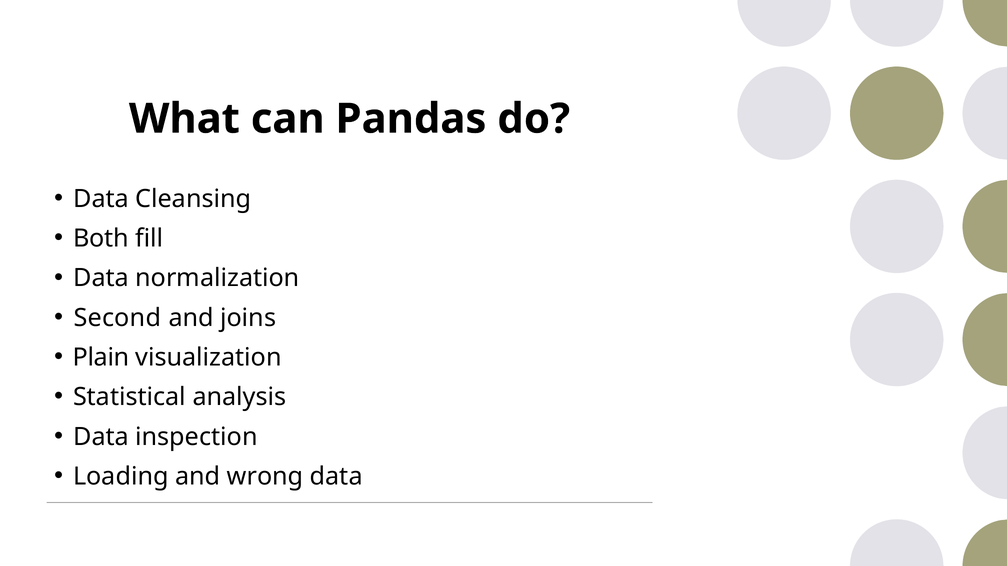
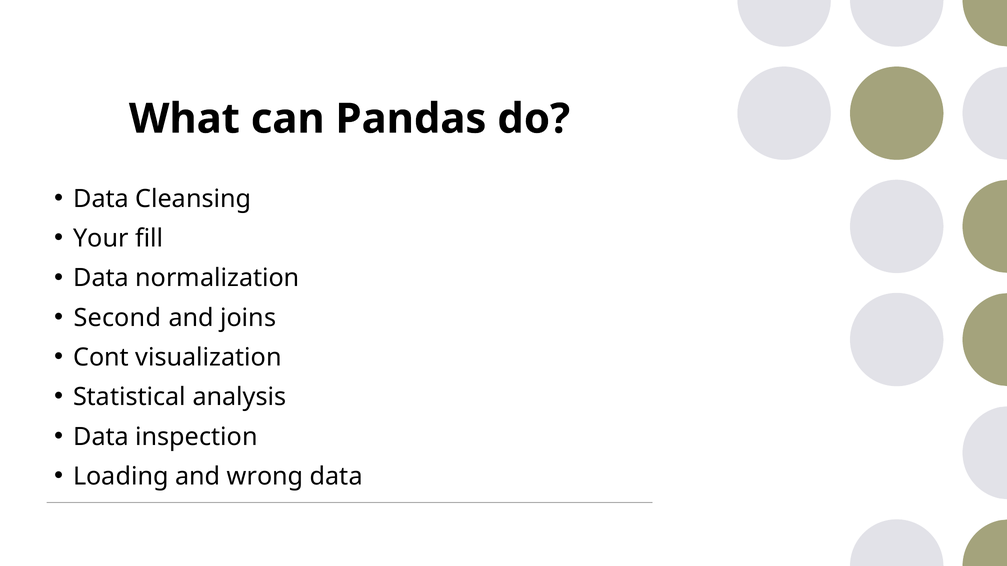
Both: Both -> Your
Plain: Plain -> Cont
